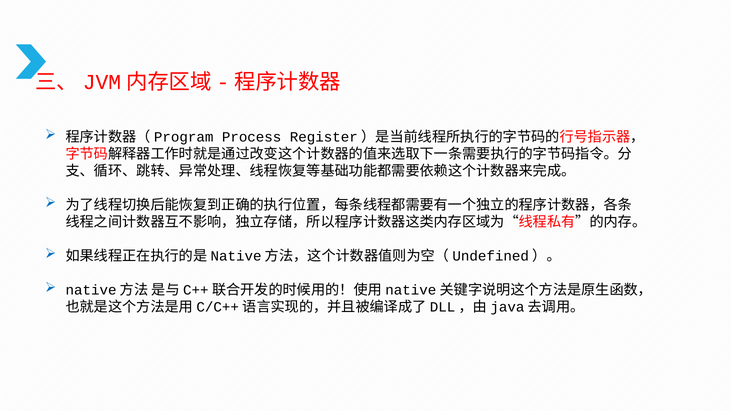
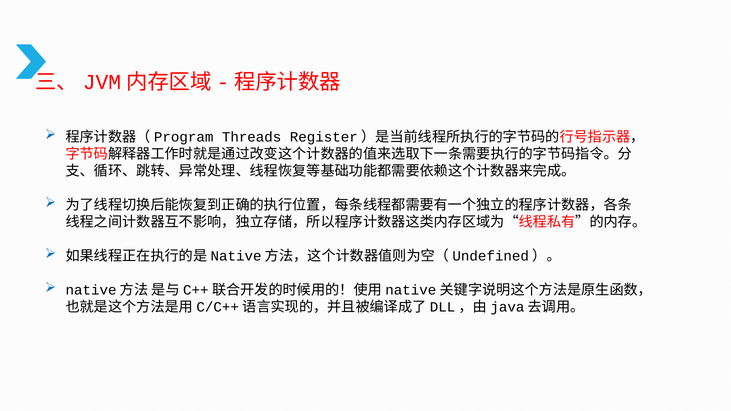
Process: Process -> Threads
